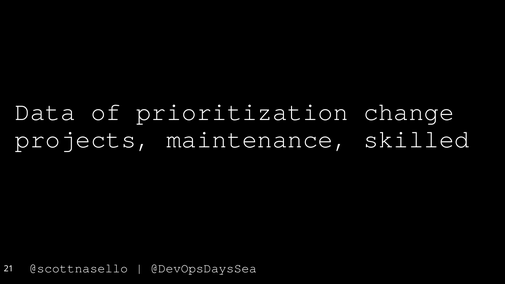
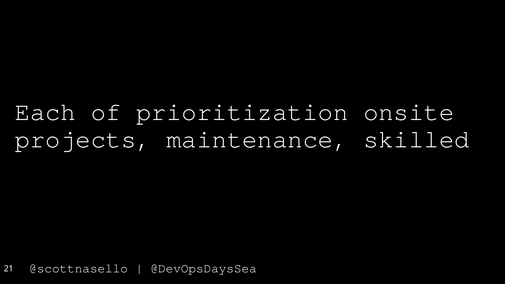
Data: Data -> Each
change: change -> onsite
